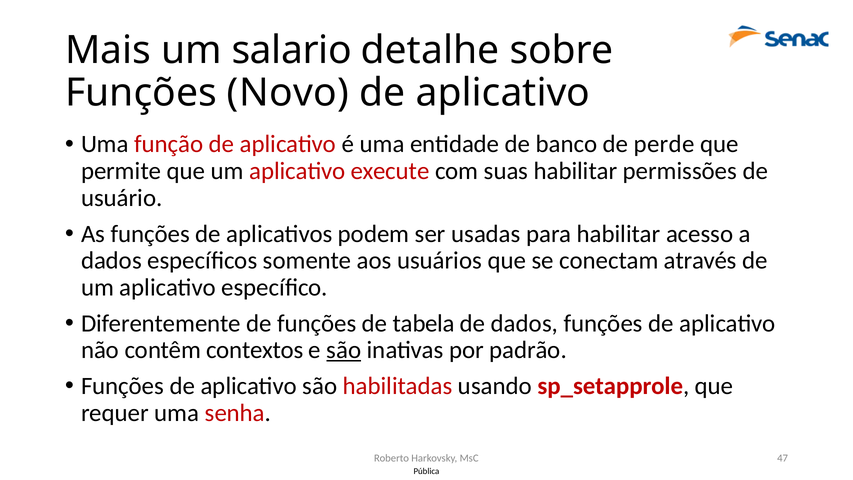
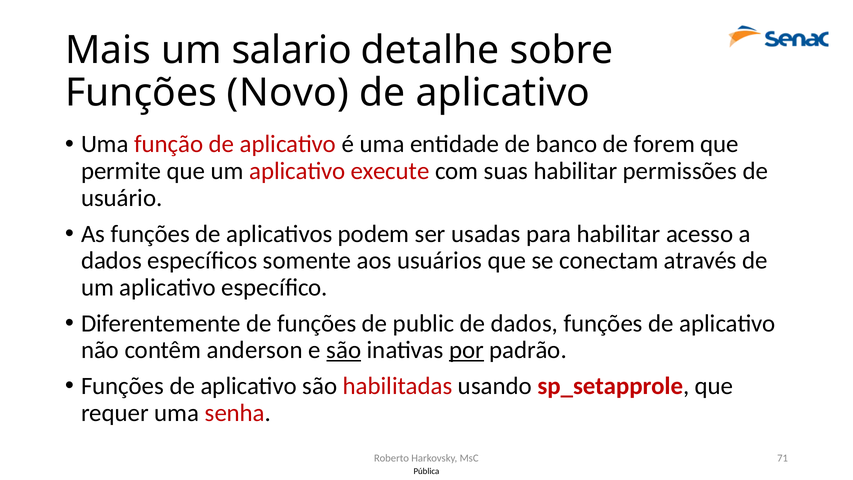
perde: perde -> forem
tabela: tabela -> public
contextos: contextos -> anderson
por underline: none -> present
47: 47 -> 71
